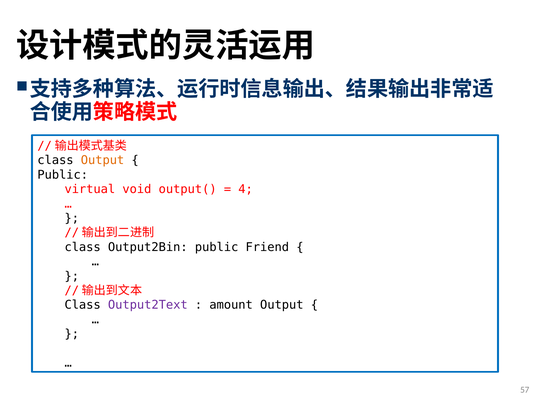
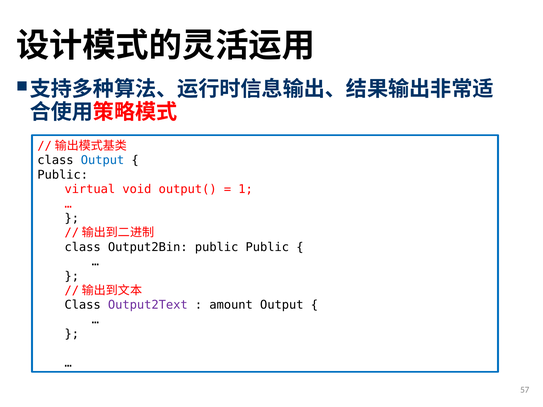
Output at (103, 160) colour: orange -> blue
4: 4 -> 1
public Friend: Friend -> Public
